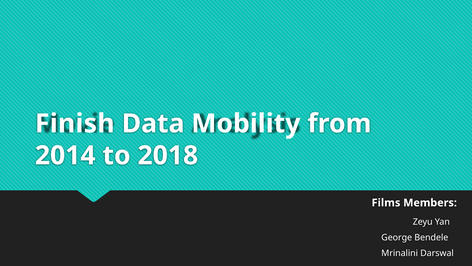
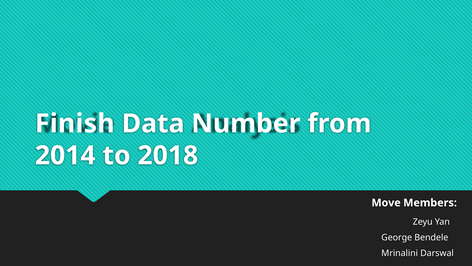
Mobility: Mobility -> Number
Films: Films -> Move
